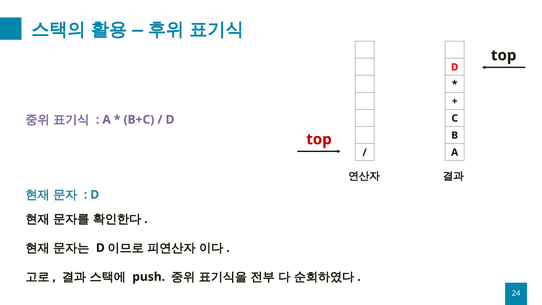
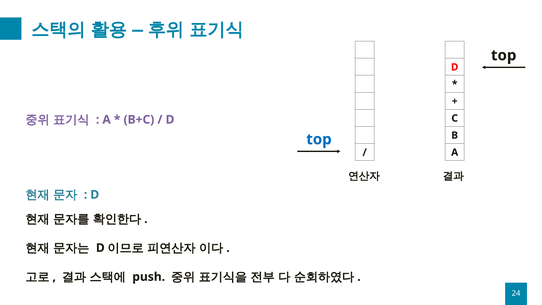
top at (319, 139) colour: red -> blue
